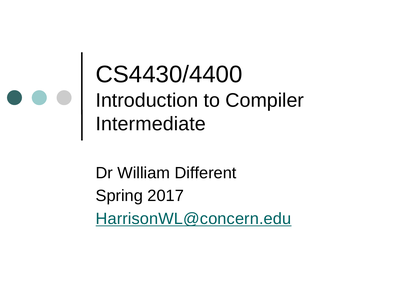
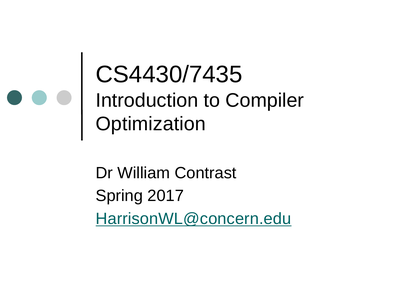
CS4430/4400: CS4430/4400 -> CS4430/7435
Intermediate: Intermediate -> Optimization
Different: Different -> Contrast
